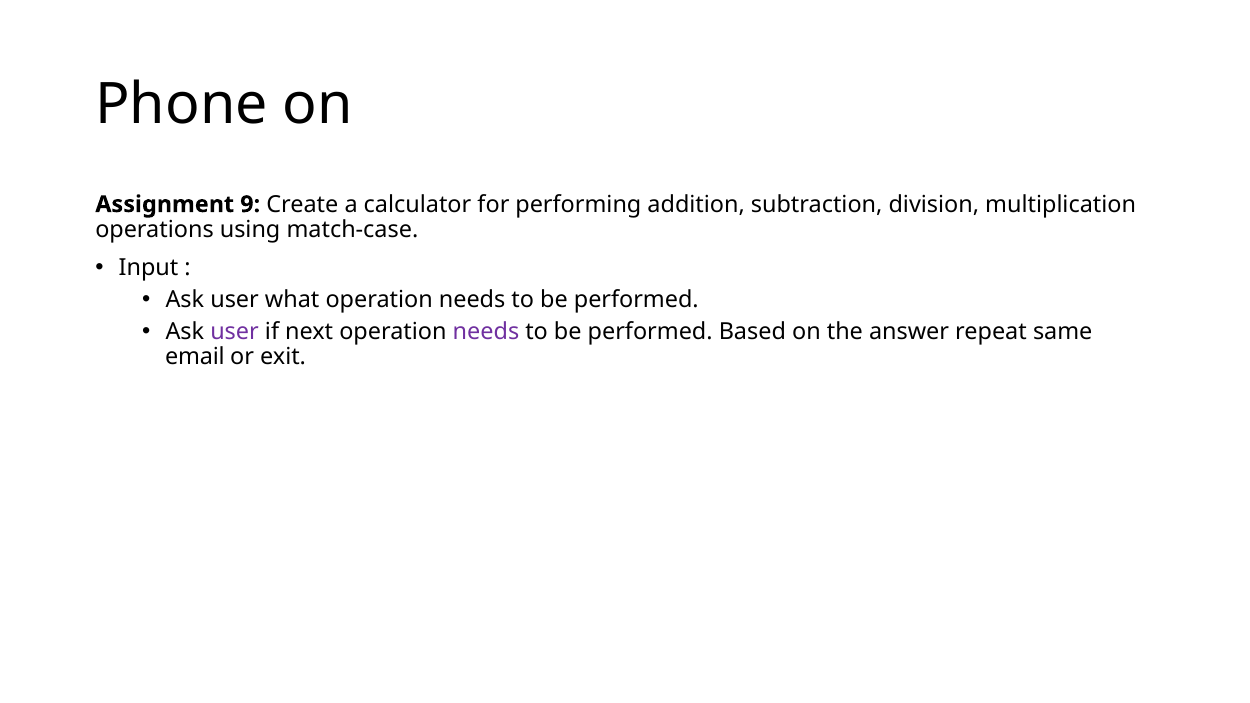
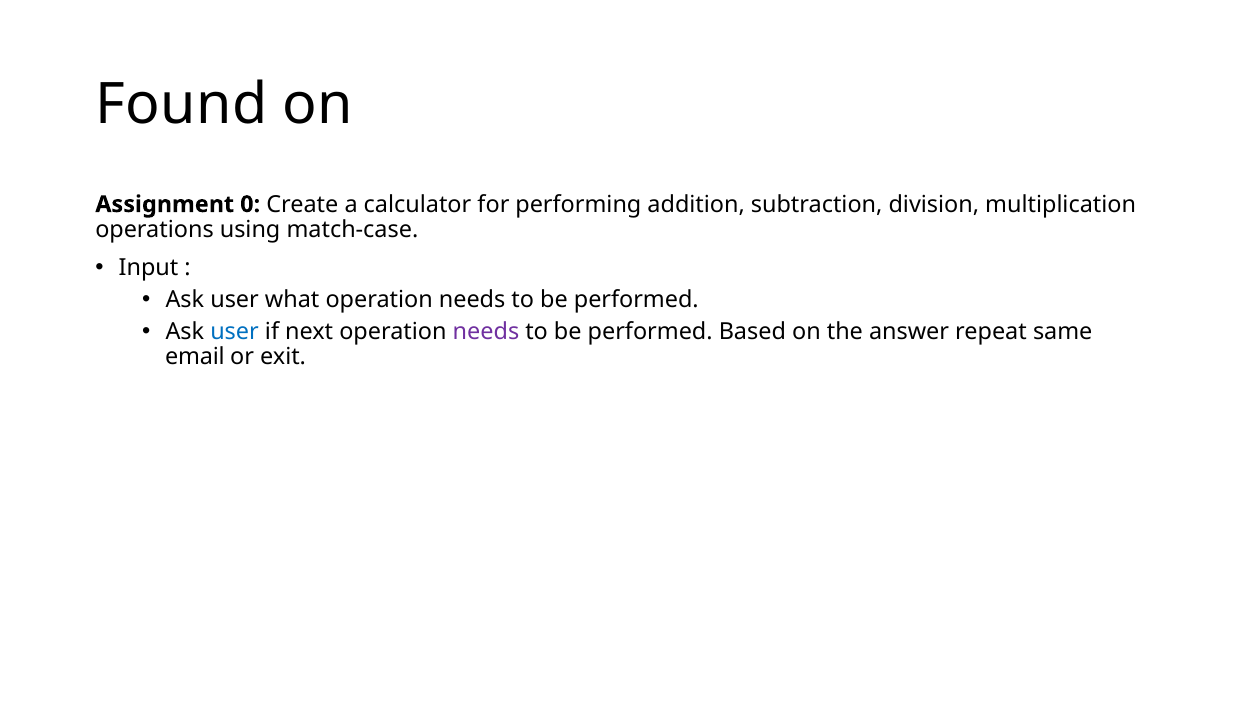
Phone: Phone -> Found
9: 9 -> 0
user at (235, 332) colour: purple -> blue
